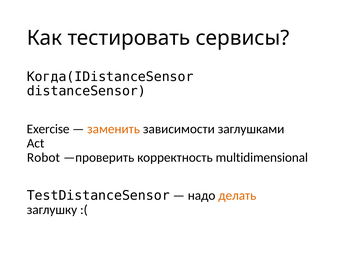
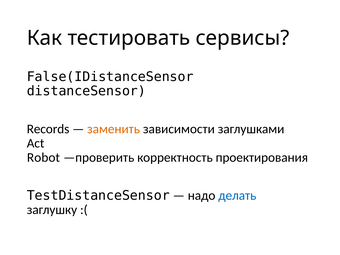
Когда(IDistanceSensor: Когда(IDistanceSensor -> False(IDistanceSensor
Exercise: Exercise -> Records
multidimensional: multidimensional -> проектирования
делать colour: orange -> blue
